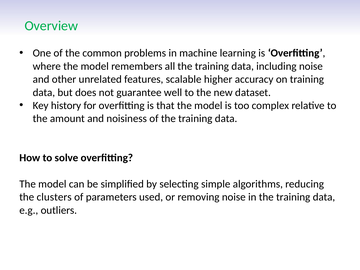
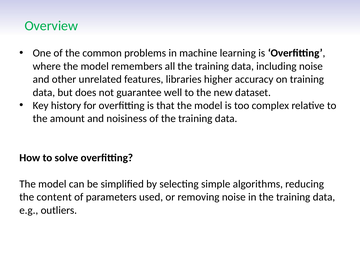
scalable: scalable -> libraries
clusters: clusters -> content
